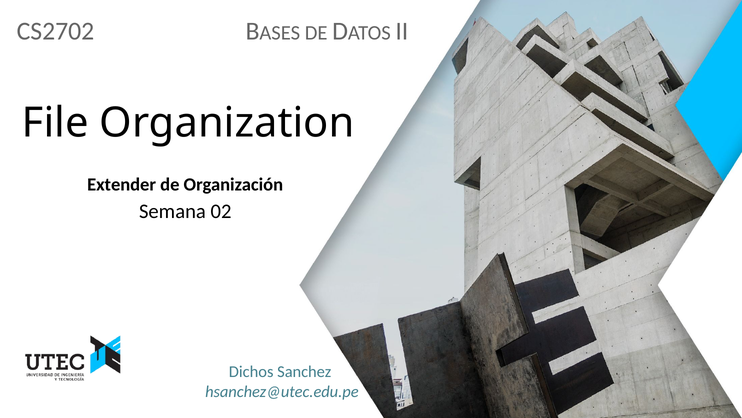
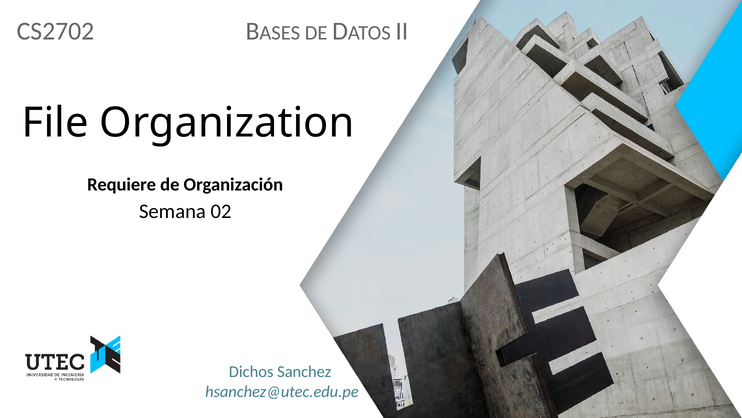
Extender: Extender -> Requiere
